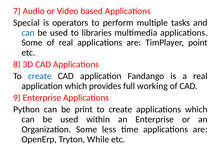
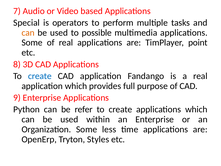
can at (28, 33) colour: blue -> orange
libraries: libraries -> possible
working: working -> purpose
print: print -> refer
While: While -> Styles
